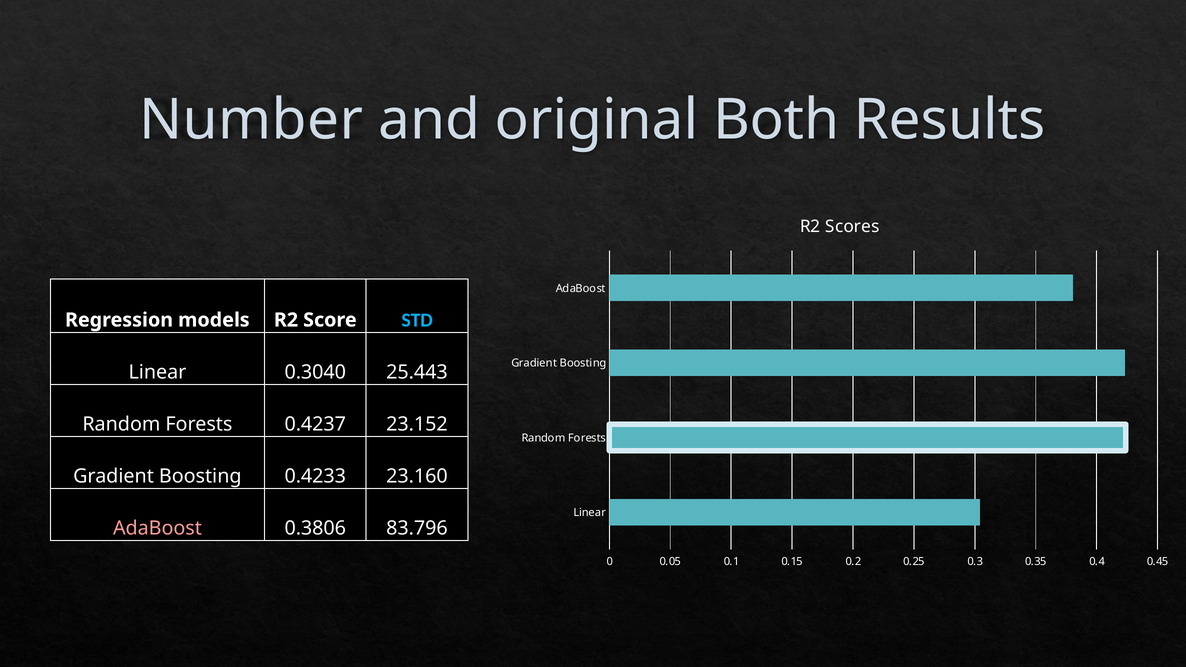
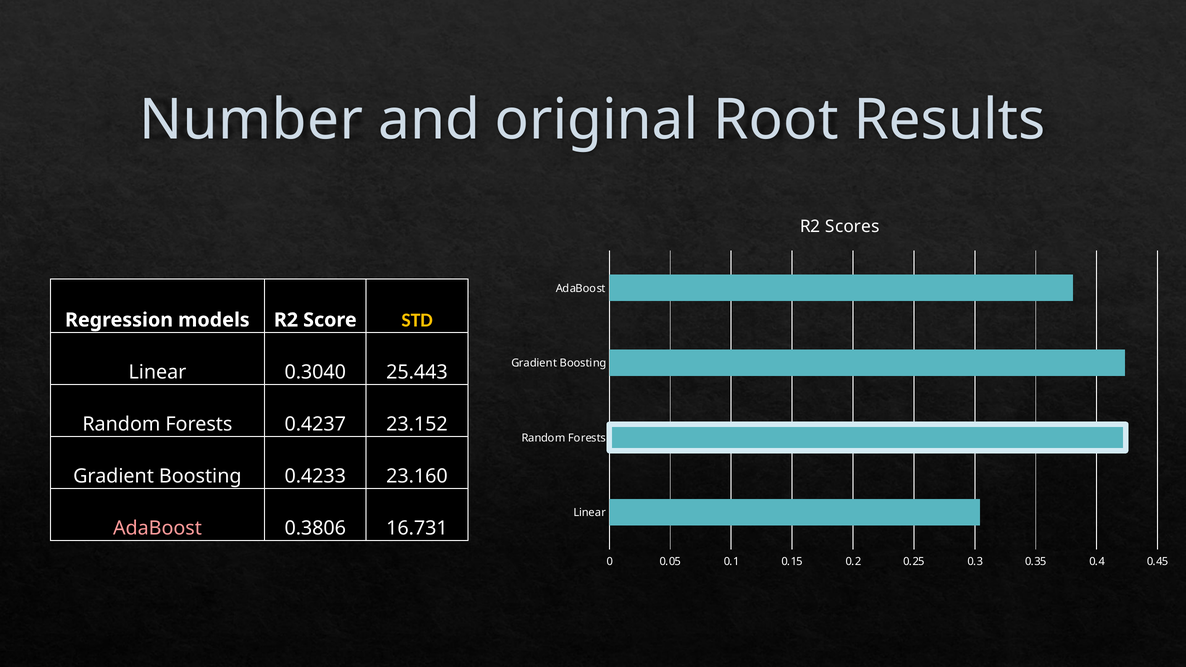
Both: Both -> Root
STD colour: light blue -> yellow
83.796: 83.796 -> 16.731
